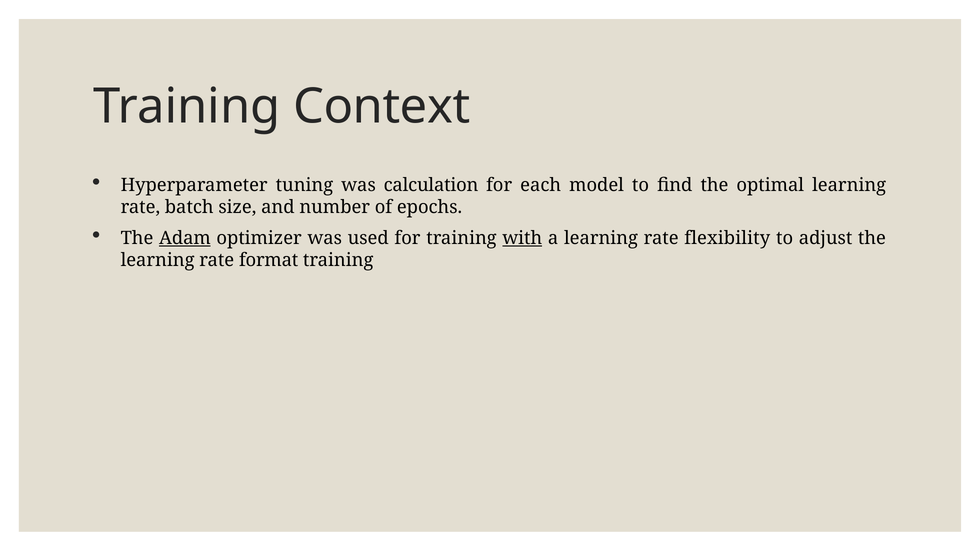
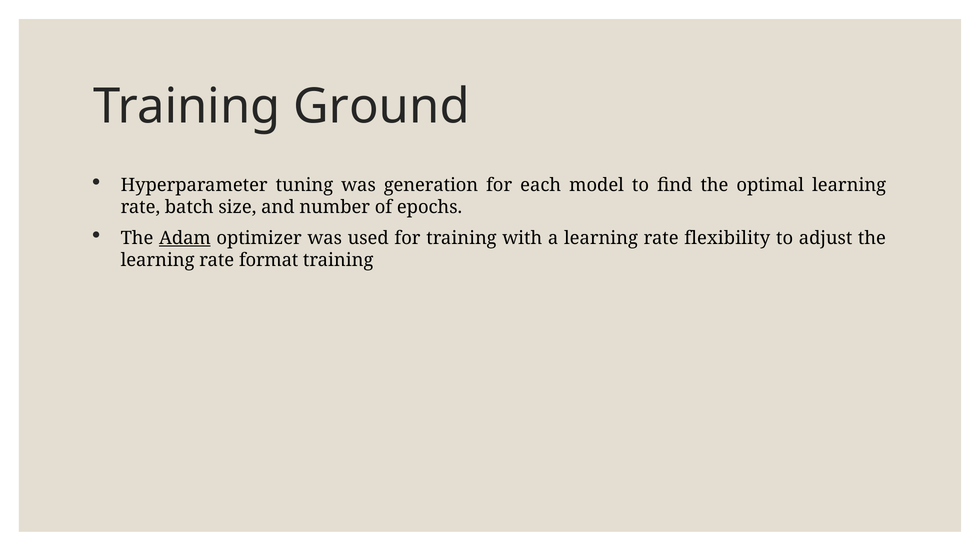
Context: Context -> Ground
calculation: calculation -> generation
with underline: present -> none
